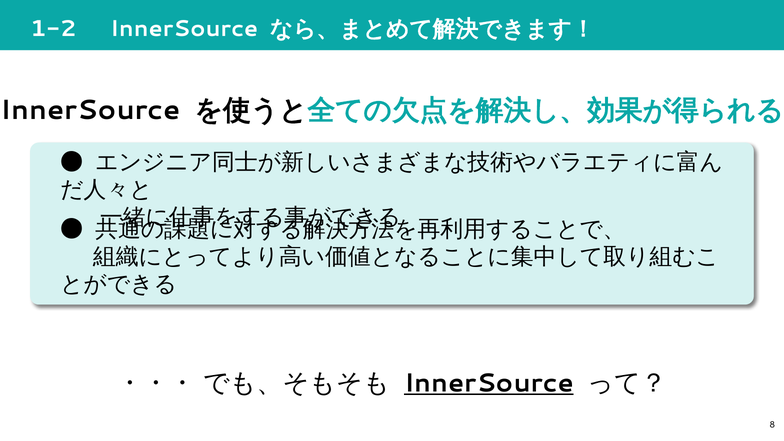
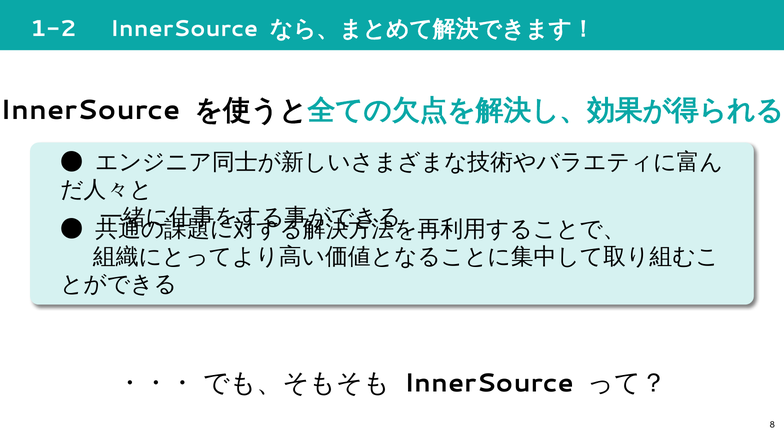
InnerSource at (489, 383) underline: present -> none
